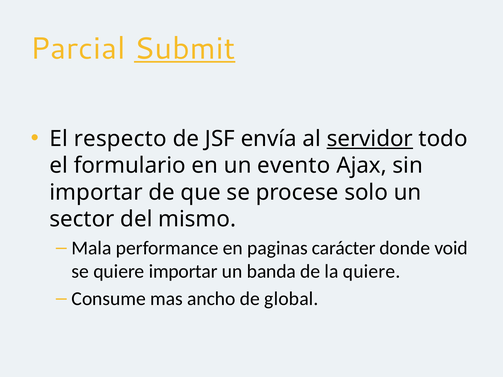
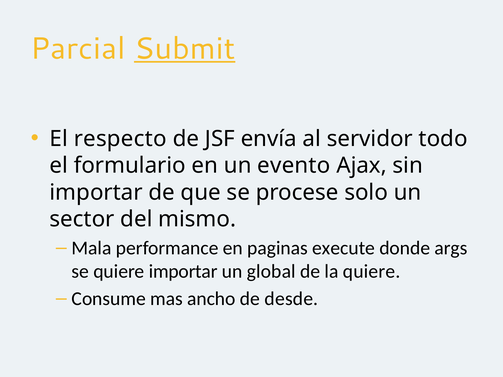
servidor underline: present -> none
carácter: carácter -> execute
void: void -> args
banda: banda -> global
global: global -> desde
